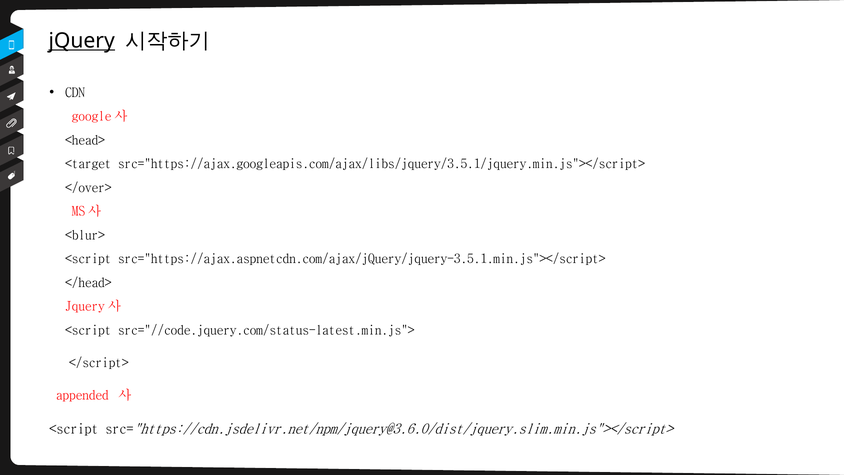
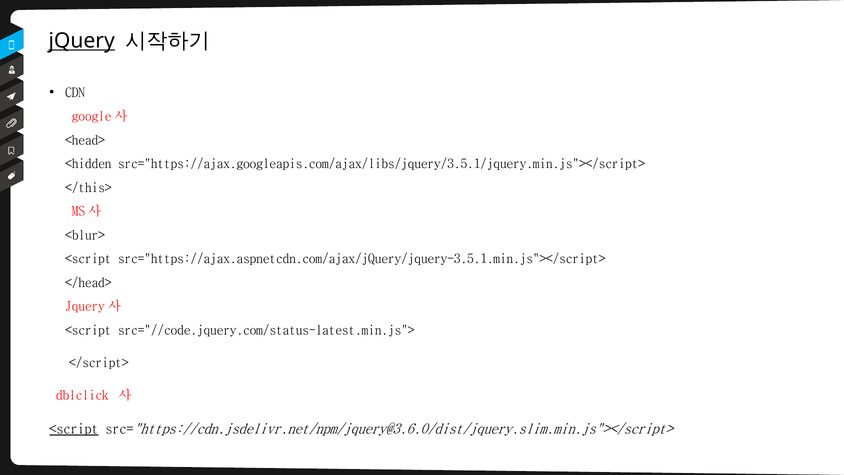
<target: <target -> <hidden
</over>: </over> -> </this>
appended: appended -> dblclick
<script at (74, 429) underline: none -> present
